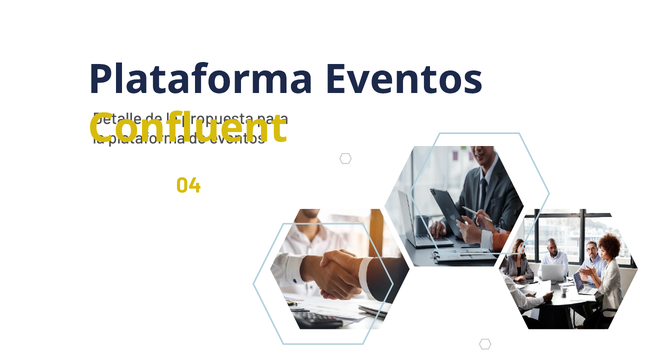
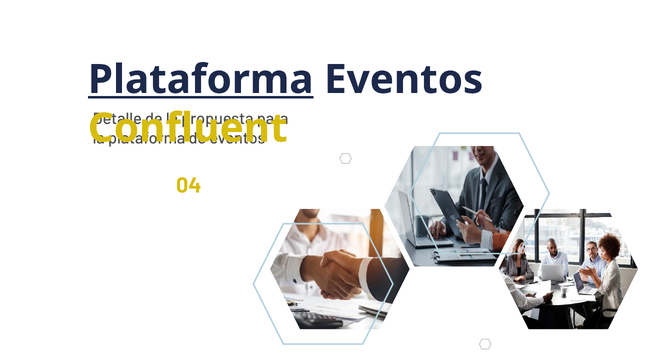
Plataforma at (201, 80) underline: none -> present
